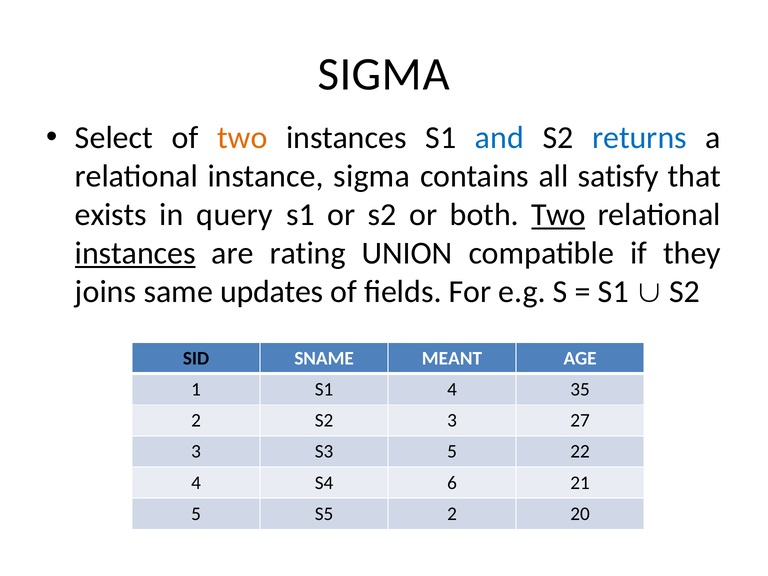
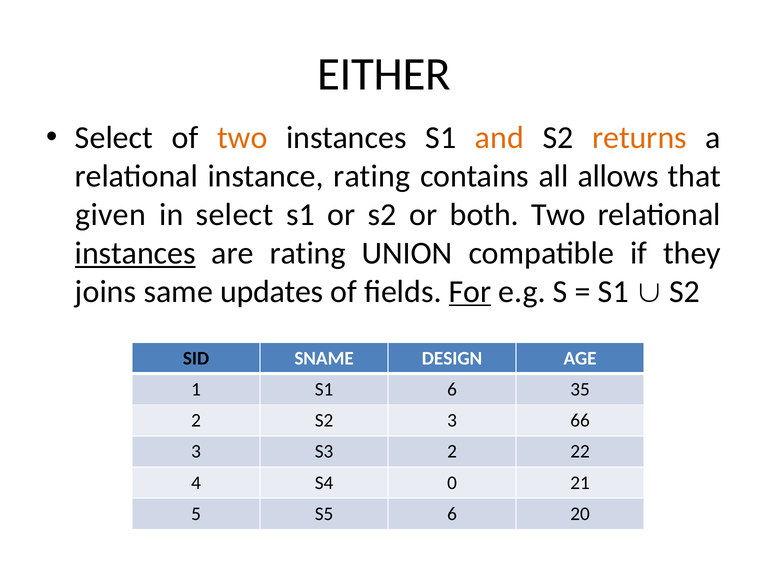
SIGMA at (384, 74): SIGMA -> EITHER
and colour: blue -> orange
returns colour: blue -> orange
instance sigma: sigma -> rating
satisfy: satisfy -> allows
exists: exists -> given
in query: query -> select
Two at (559, 215) underline: present -> none
For underline: none -> present
MEANT: MEANT -> DESIGN
S1 4: 4 -> 6
27: 27 -> 66
S3 5: 5 -> 2
6: 6 -> 0
S5 2: 2 -> 6
